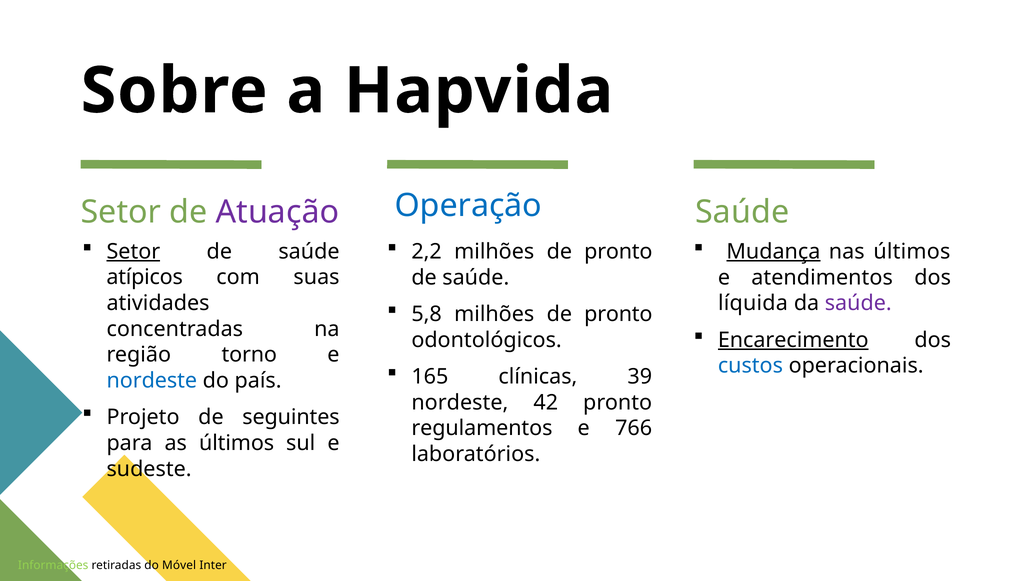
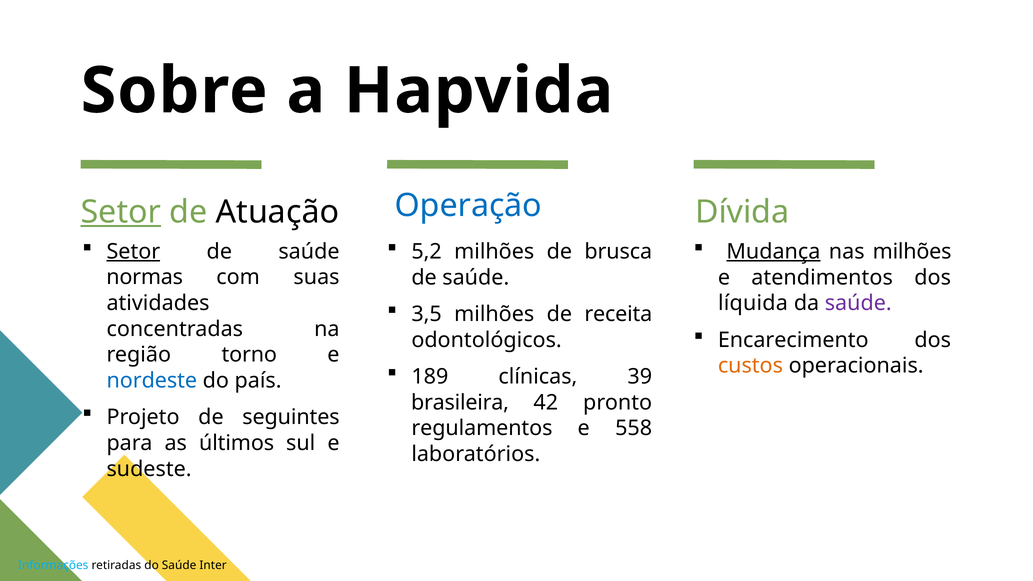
Setor at (121, 212) underline: none -> present
Atuação colour: purple -> black
Saúde at (742, 212): Saúde -> Dívida
2,2: 2,2 -> 5,2
pronto at (618, 252): pronto -> brusca
nas últimos: últimos -> milhões
atípicos: atípicos -> normas
5,8: 5,8 -> 3,5
pronto at (618, 314): pronto -> receita
Encarecimento underline: present -> none
custos colour: blue -> orange
165: 165 -> 189
nordeste at (460, 402): nordeste -> brasileira
766: 766 -> 558
Informações colour: light green -> light blue
do Móvel: Móvel -> Saúde
